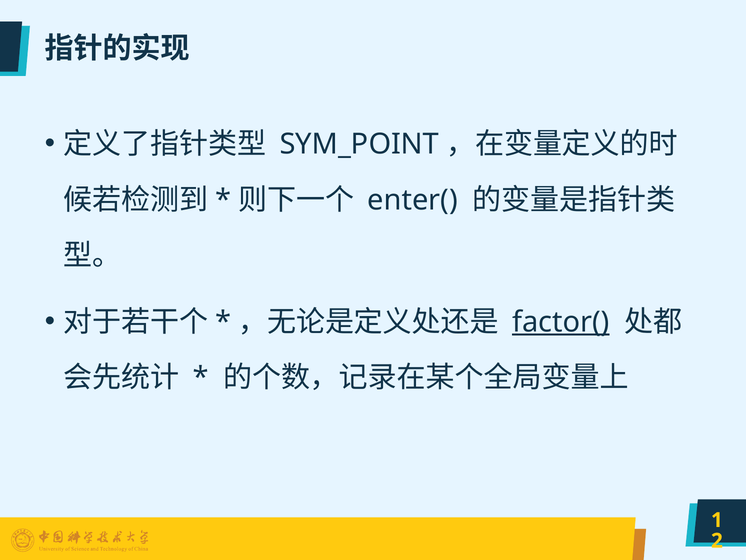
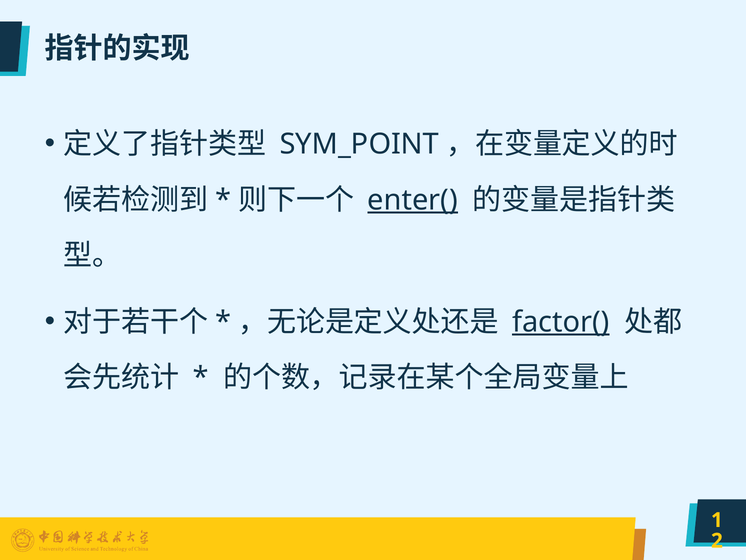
enter( underline: none -> present
